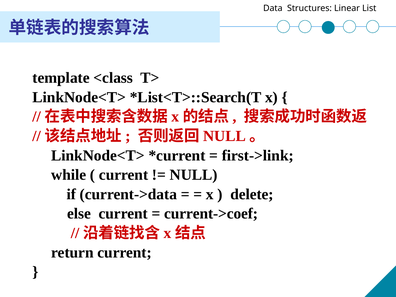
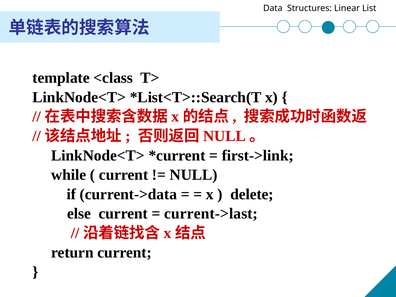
current->coef: current->coef -> current->last
